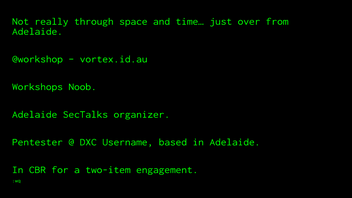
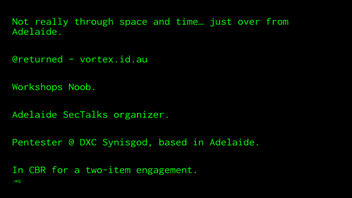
@workshop: @workshop -> @returned
Username: Username -> Synisgod
